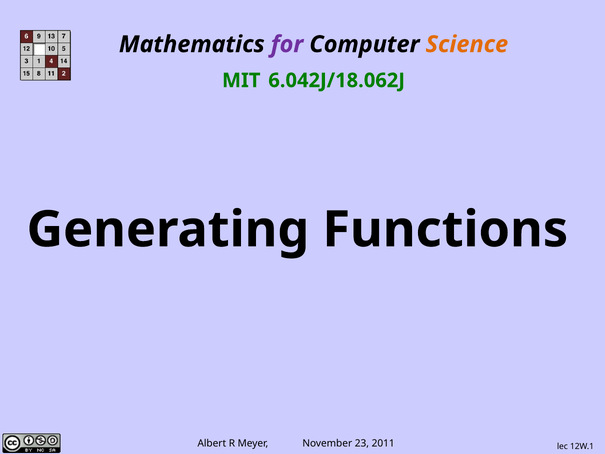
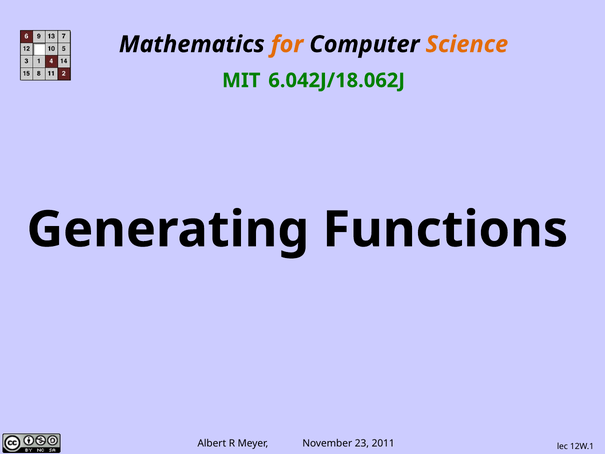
for colour: purple -> orange
